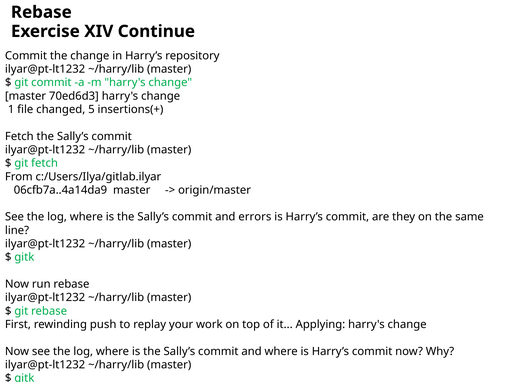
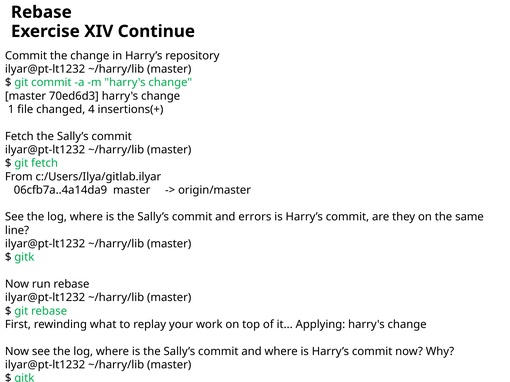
5: 5 -> 4
push: push -> what
